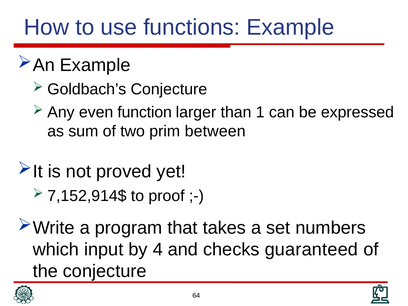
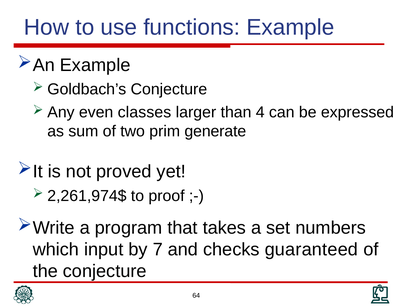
function: function -> classes
1: 1 -> 4
between: between -> generate
7,152,914$: 7,152,914$ -> 2,261,974$
4: 4 -> 7
